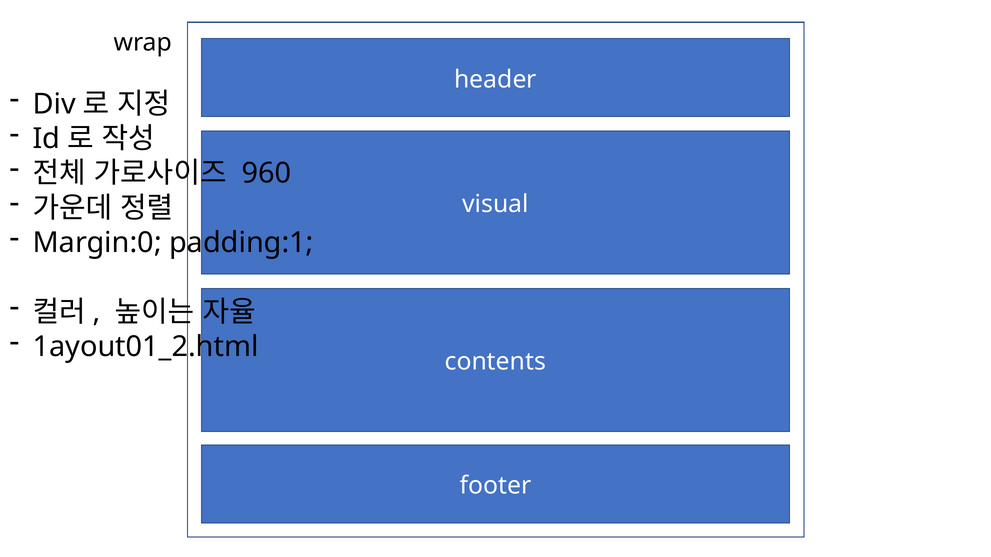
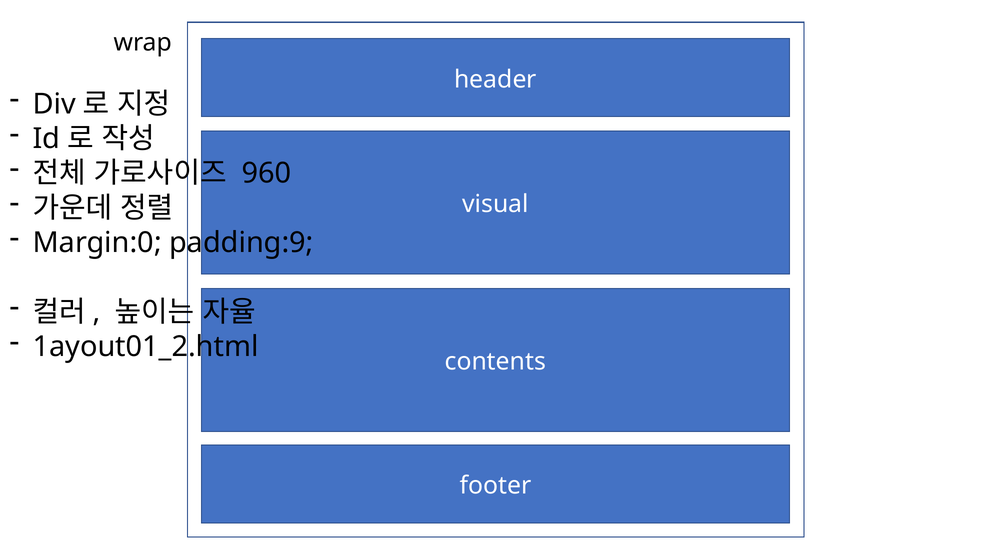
padding:1: padding:1 -> padding:9
